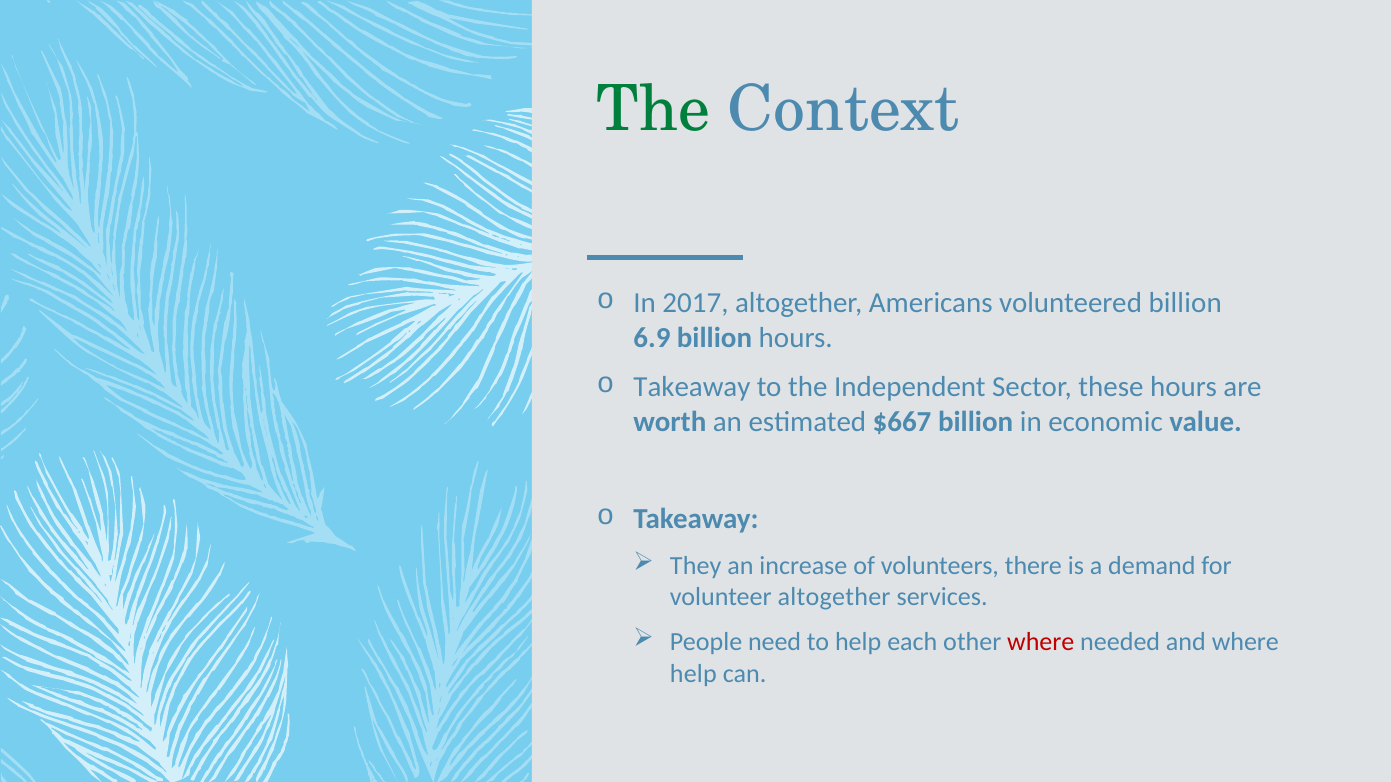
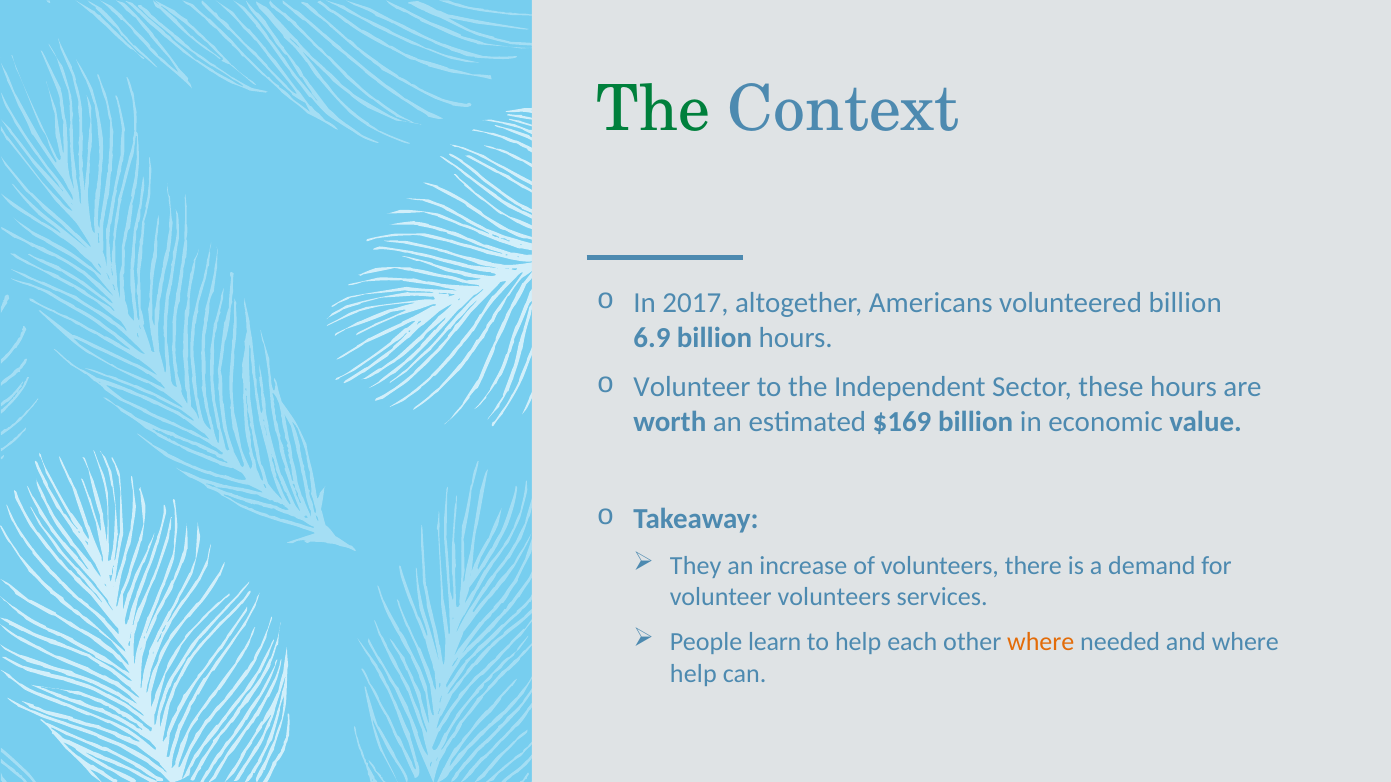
Takeaway at (692, 387): Takeaway -> Volunteer
$667: $667 -> $169
volunteer altogether: altogether -> volunteers
need: need -> learn
where at (1041, 643) colour: red -> orange
